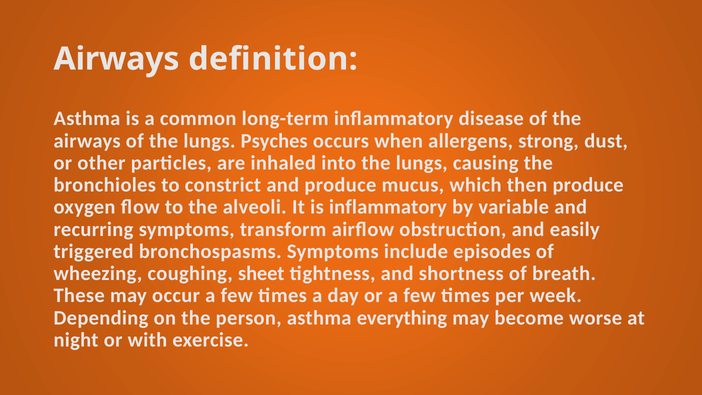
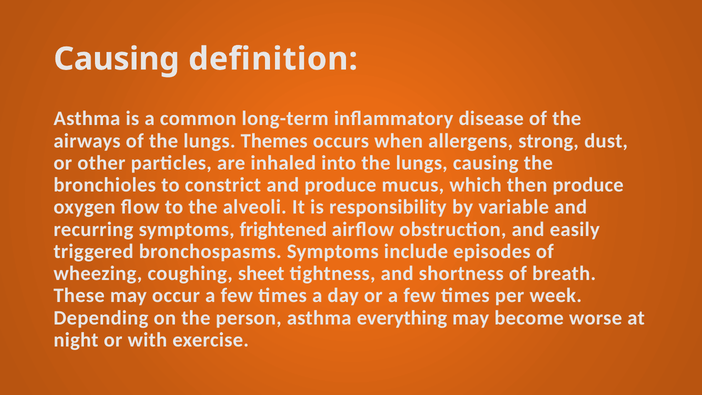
Airways at (116, 59): Airways -> Causing
Psyches: Psyches -> Themes
is inflammatory: inflammatory -> responsibility
transform: transform -> frightened
